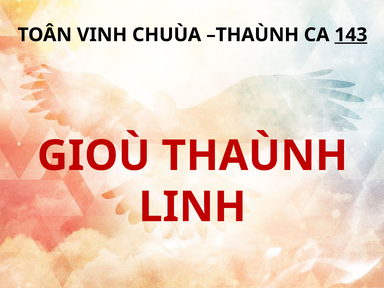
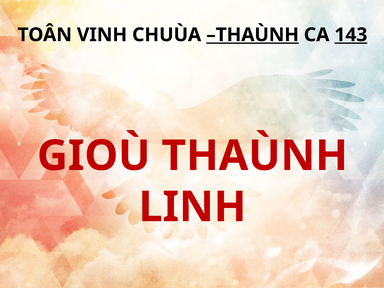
THAÙNH at (253, 35) underline: none -> present
